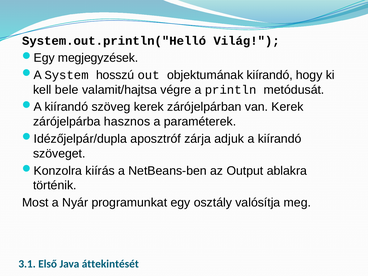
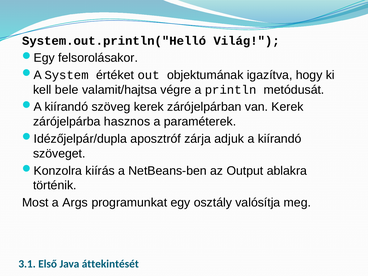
megjegyzések: megjegyzések -> felsorolásakor
hosszú: hosszú -> értéket
objektumának kiírandó: kiírandó -> igazítva
Nyár: Nyár -> Args
